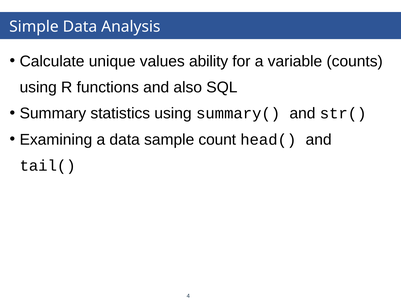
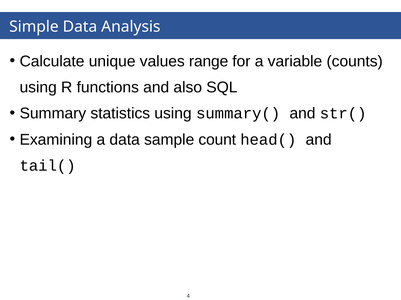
ability: ability -> range
